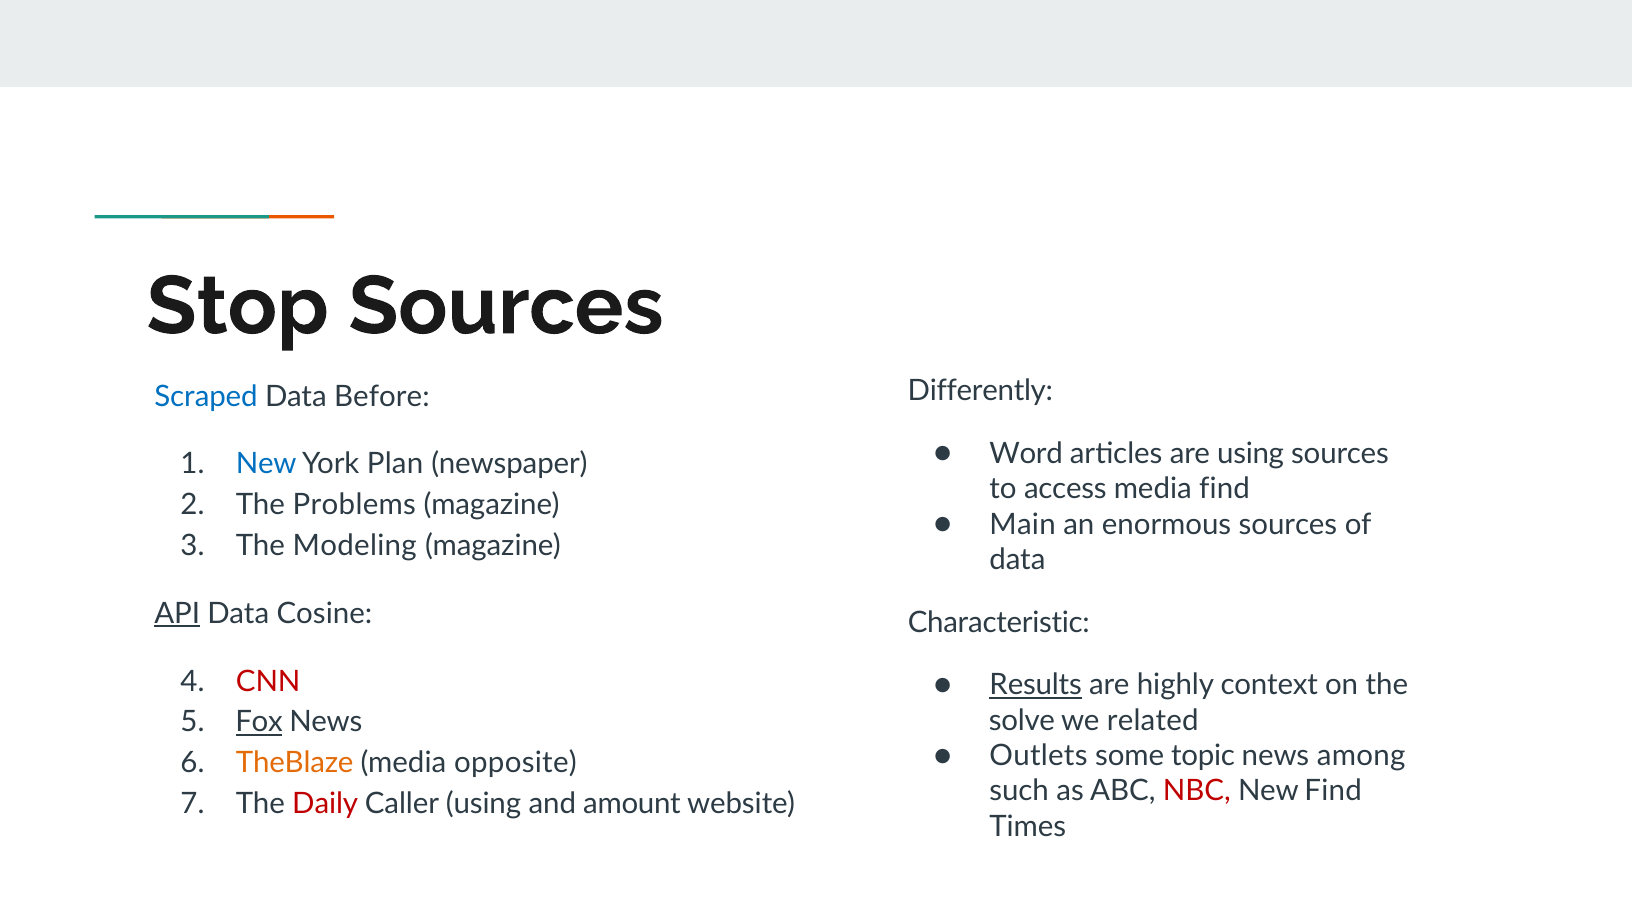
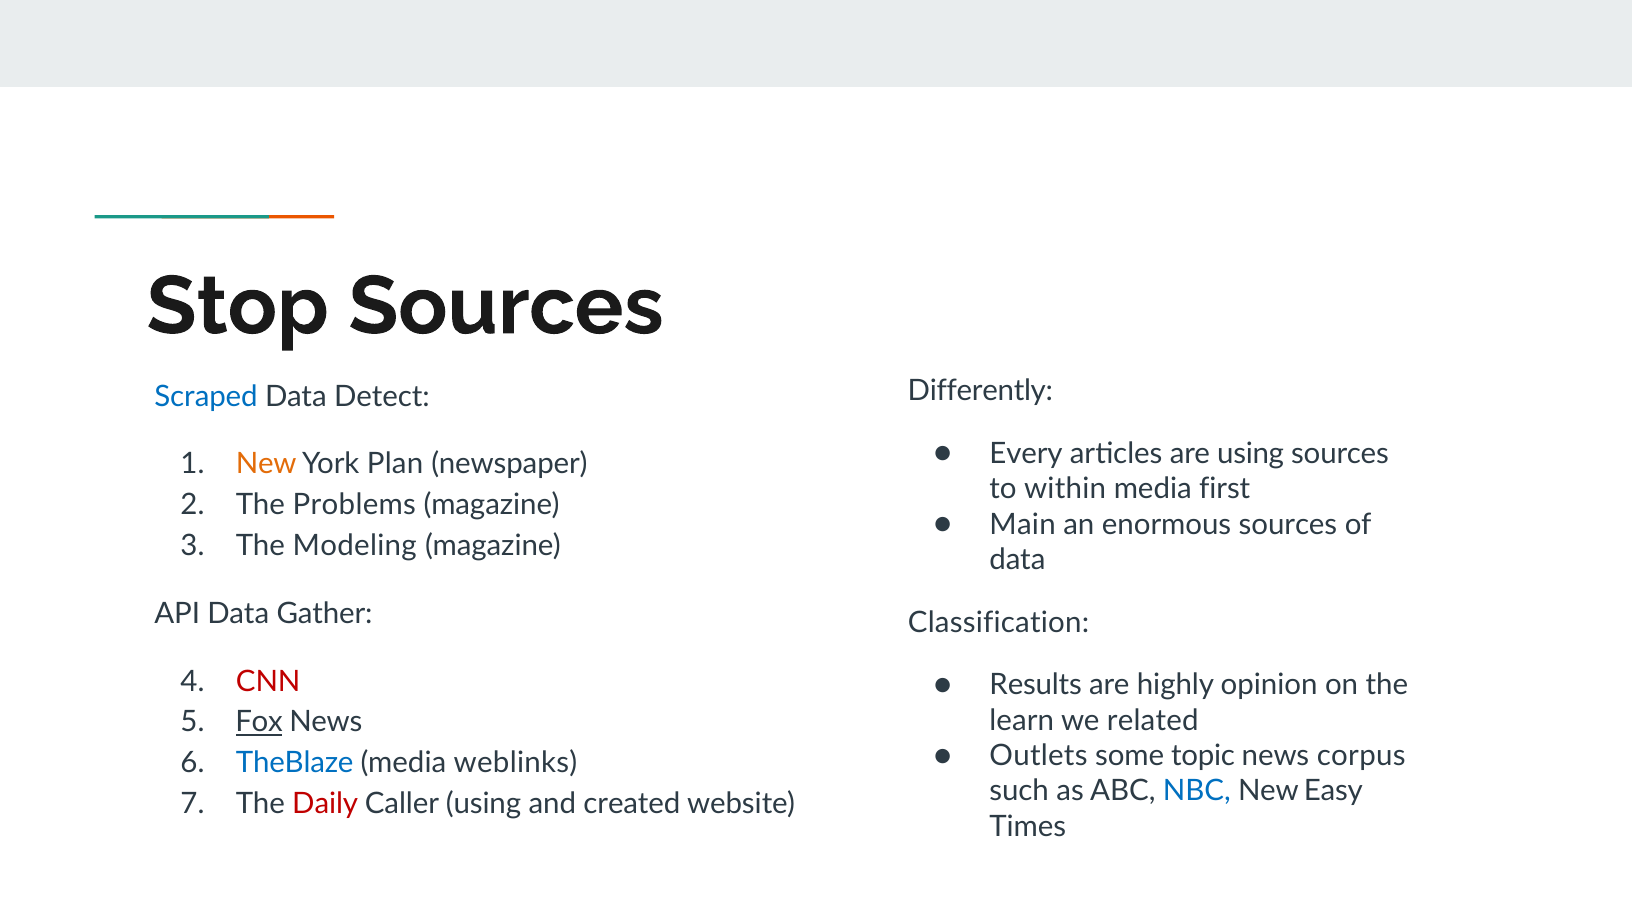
Before: Before -> Detect
Word: Word -> Every
New at (266, 464) colour: blue -> orange
access: access -> within
media find: find -> first
API underline: present -> none
Cosine: Cosine -> Gather
Characteristic: Characteristic -> Classification
Results underline: present -> none
context: context -> opinion
solve: solve -> learn
among: among -> corpus
TheBlaze colour: orange -> blue
opposite: opposite -> weblinks
NBC colour: red -> blue
New Find: Find -> Easy
amount: amount -> created
